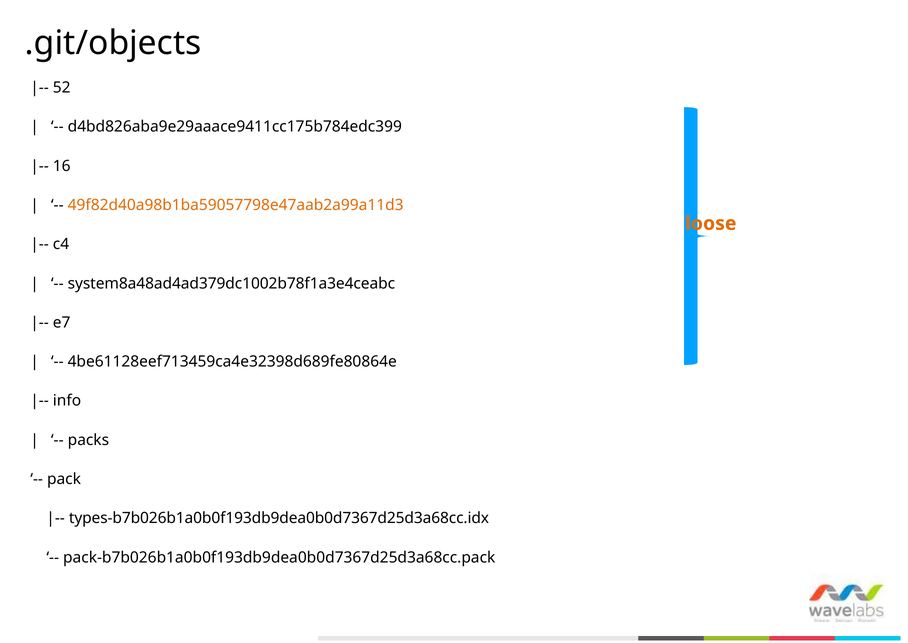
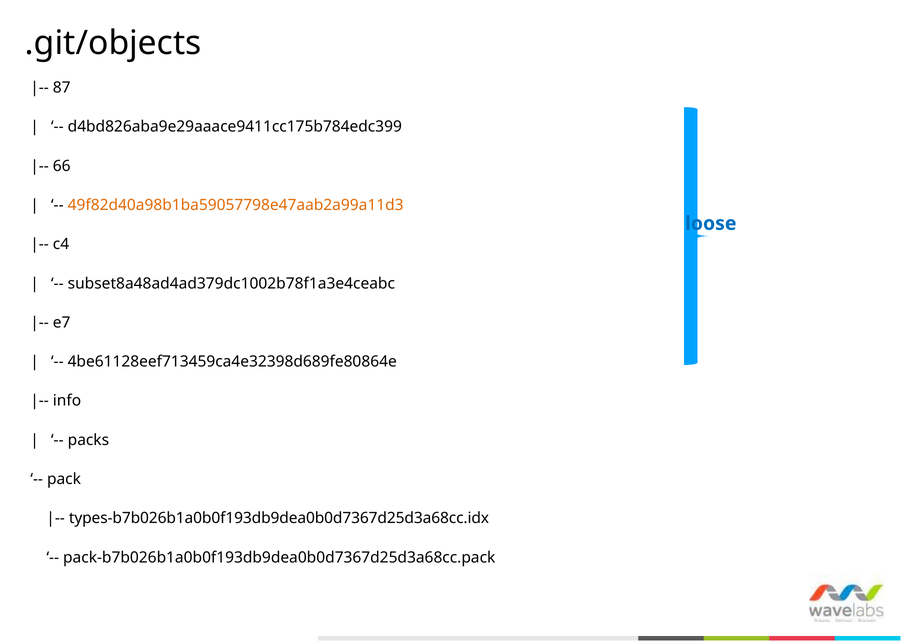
52: 52 -> 87
16: 16 -> 66
loose colour: orange -> blue
system8a48ad4ad379dc1002b78f1a3e4ceabc: system8a48ad4ad379dc1002b78f1a3e4ceabc -> subset8a48ad4ad379dc1002b78f1a3e4ceabc
